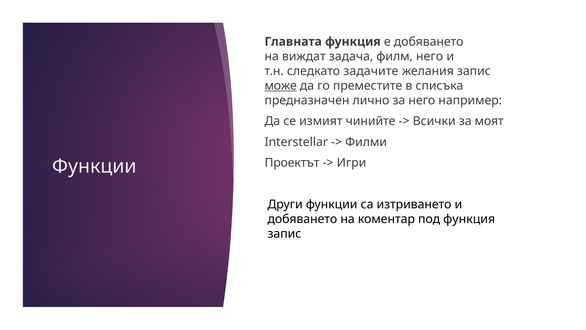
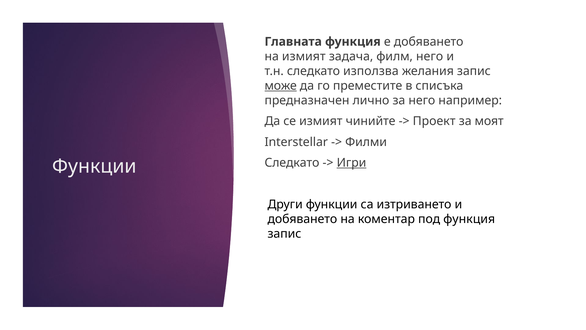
на виждат: виждат -> измият
задачите: задачите -> използва
Всички: Всички -> Проект
Проектът at (292, 163): Проектът -> Следкато
Игри underline: none -> present
